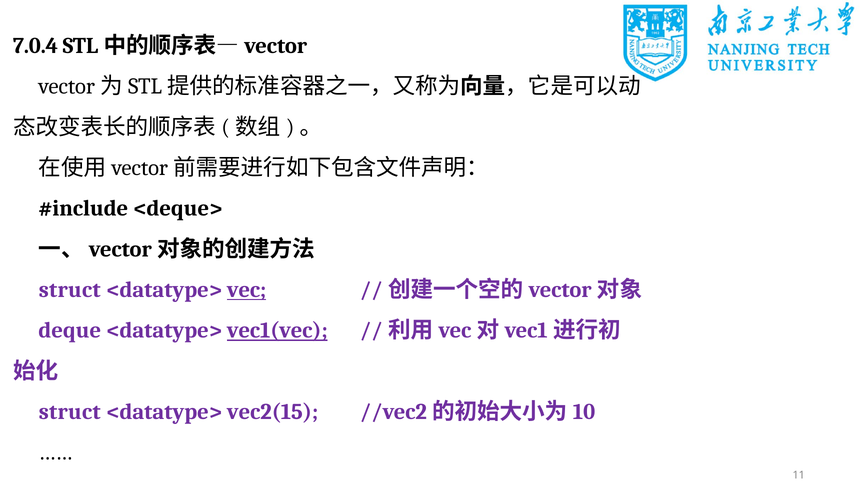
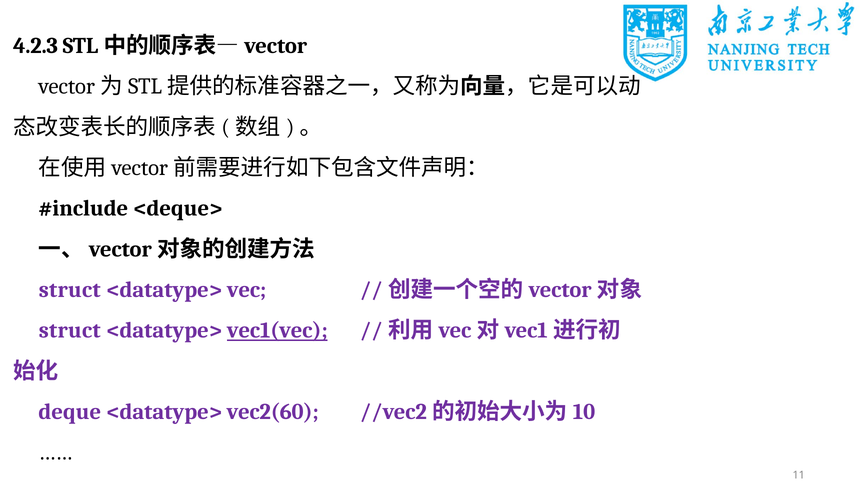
7.0.4: 7.0.4 -> 4.2.3
vec underline: present -> none
deque at (70, 330): deque -> struct
struct at (70, 411): struct -> deque
vec2(15: vec2(15 -> vec2(60
